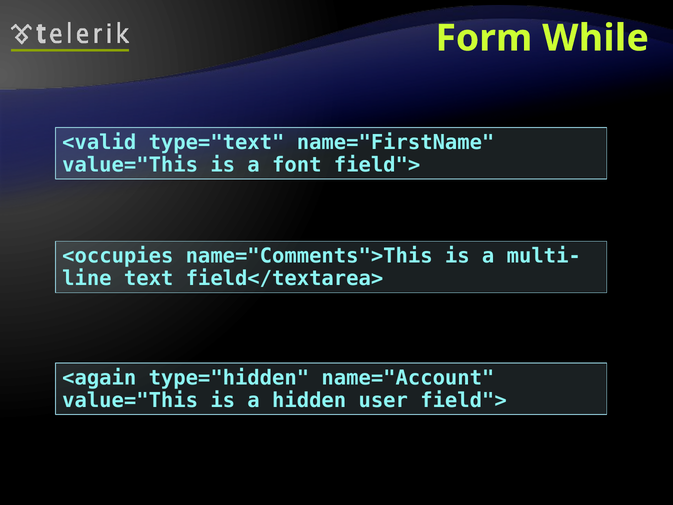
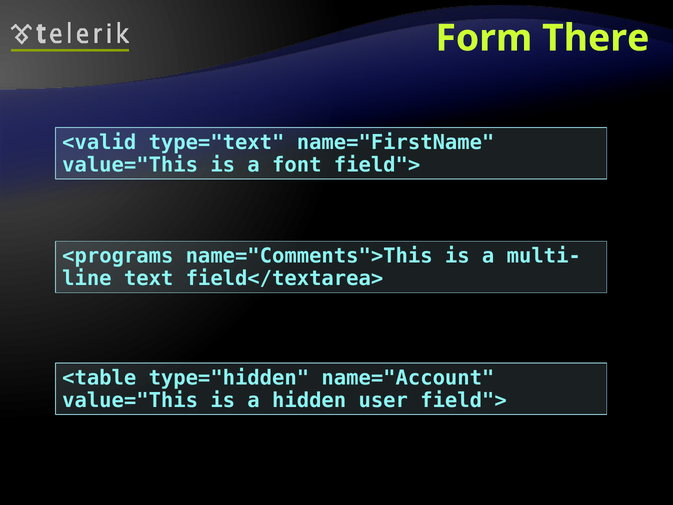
While: While -> There
<occupies: <occupies -> <programs
<again: <again -> <table
